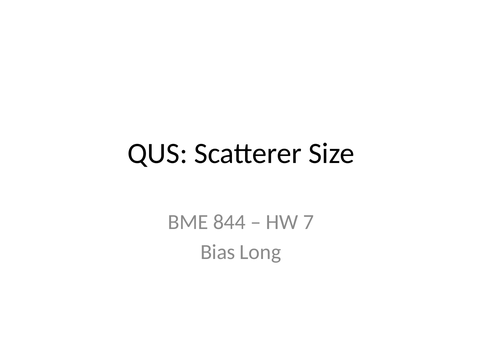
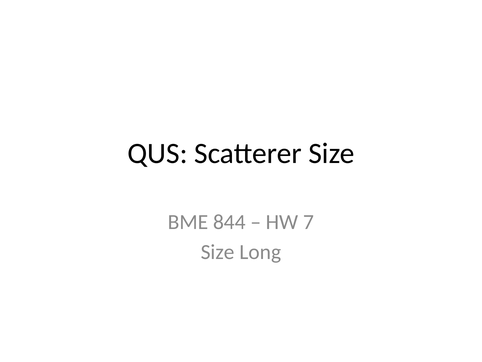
Bias at (218, 252): Bias -> Size
